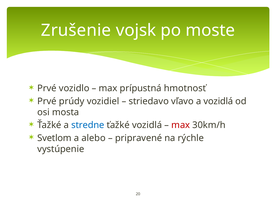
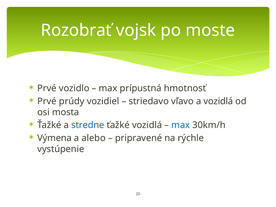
Zrušenie: Zrušenie -> Rozobrať
max at (181, 125) colour: red -> blue
Svetlom: Svetlom -> Výmena
